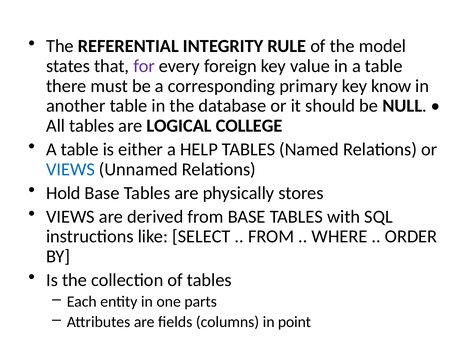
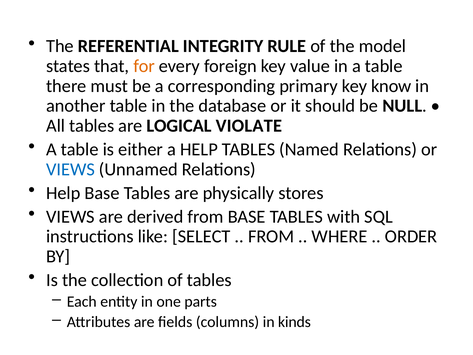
for colour: purple -> orange
COLLEGE: COLLEGE -> VIOLATE
Hold at (63, 193): Hold -> Help
point: point -> kinds
